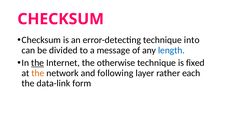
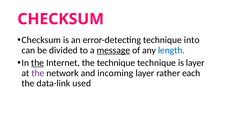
message underline: none -> present
the otherwise: otherwise -> technique
is fixed: fixed -> layer
the at (38, 73) colour: orange -> purple
following: following -> incoming
form: form -> used
